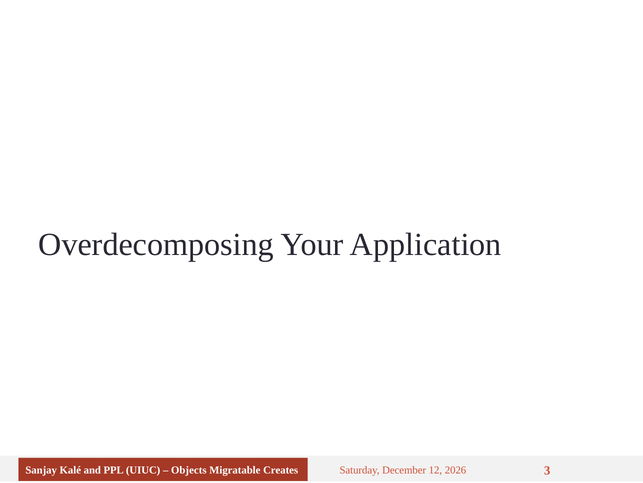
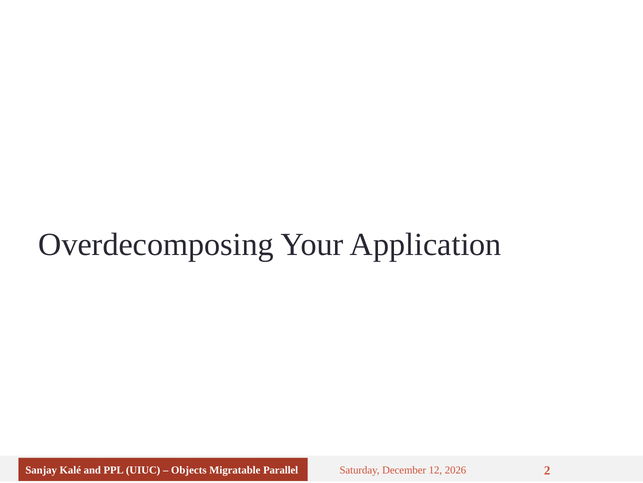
Creates: Creates -> Parallel
3: 3 -> 2
